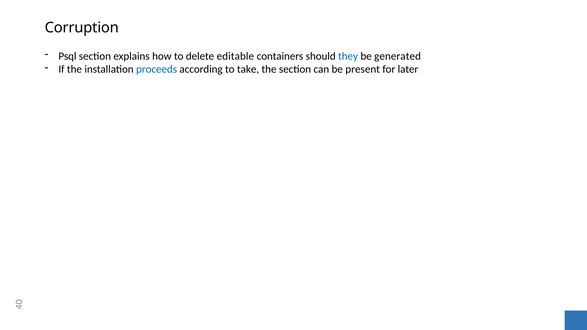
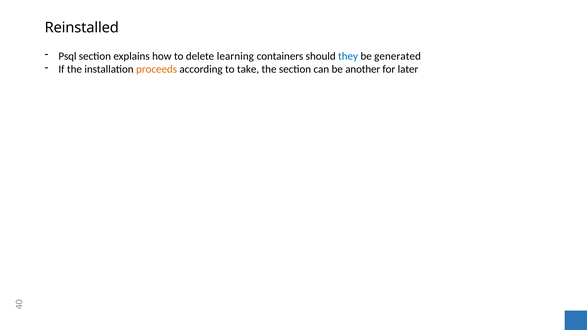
Corruption: Corruption -> Reinstalled
editable: editable -> learning
proceeds colour: blue -> orange
present: present -> another
